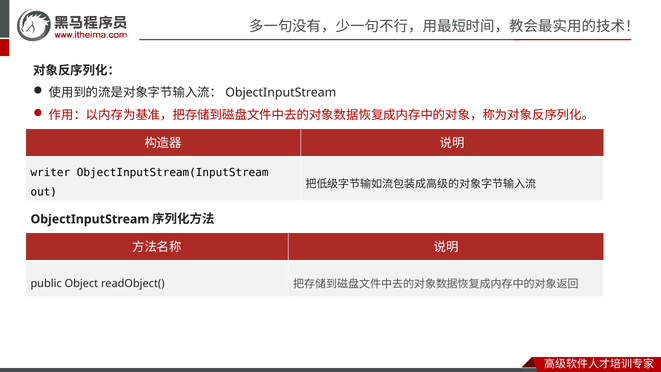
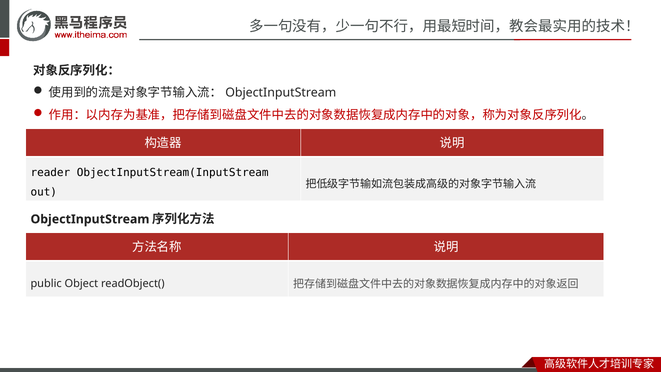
writer: writer -> reader
